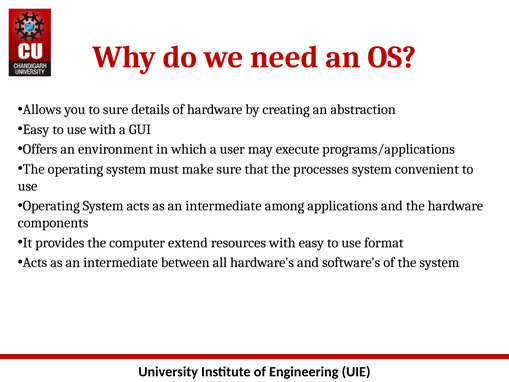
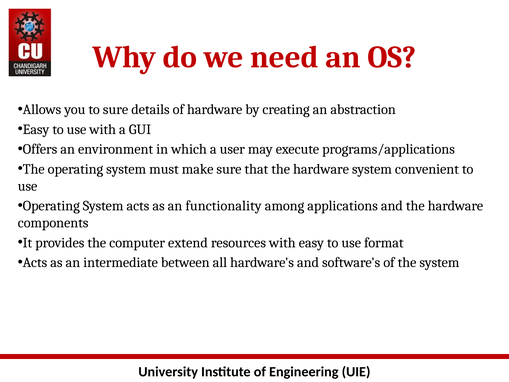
that the processes: processes -> hardware
intermediate at (224, 206): intermediate -> functionality
